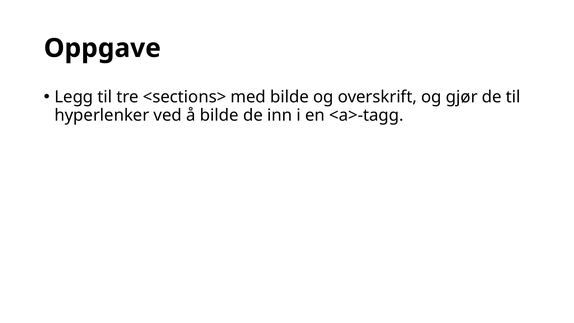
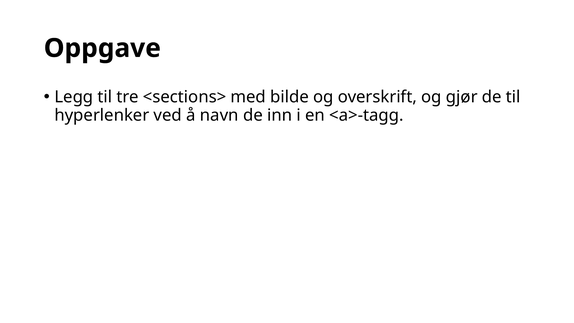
å bilde: bilde -> navn
